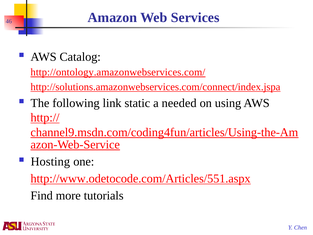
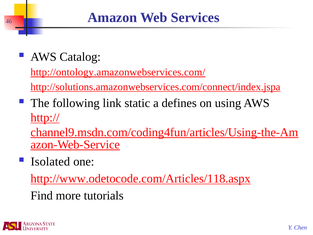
needed: needed -> defines
Hosting: Hosting -> Isolated
http://www.odetocode.com/Articles/551.aspx: http://www.odetocode.com/Articles/551.aspx -> http://www.odetocode.com/Articles/118.aspx
